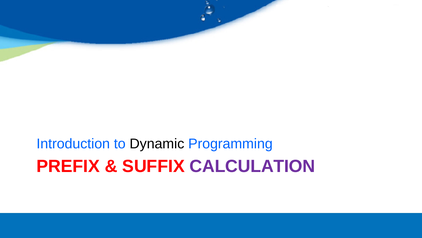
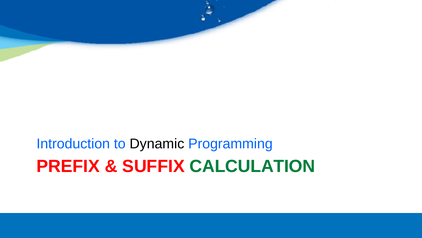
CALCULATION colour: purple -> green
